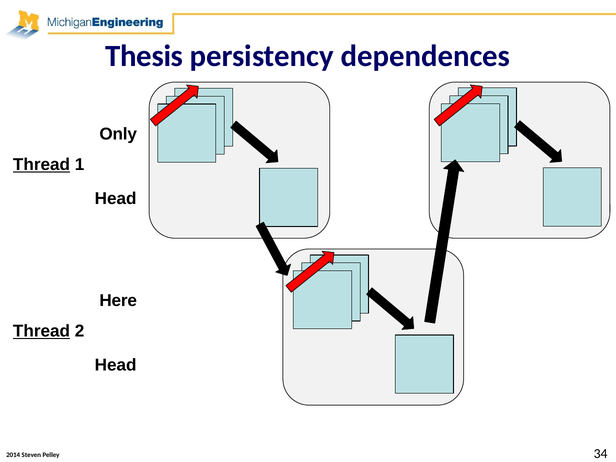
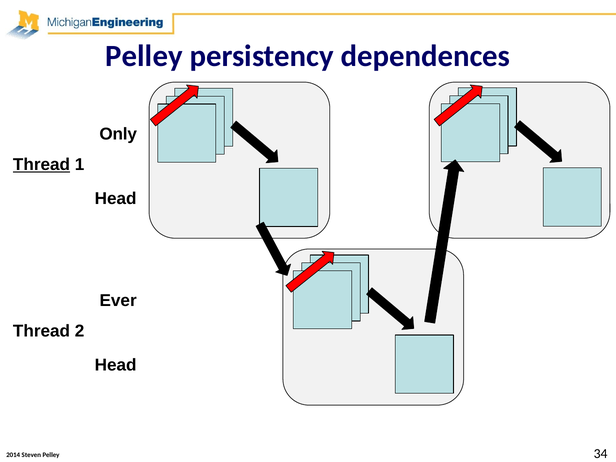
Thesis at (144, 56): Thesis -> Pelley
Here: Here -> Ever
Thread at (42, 331) underline: present -> none
